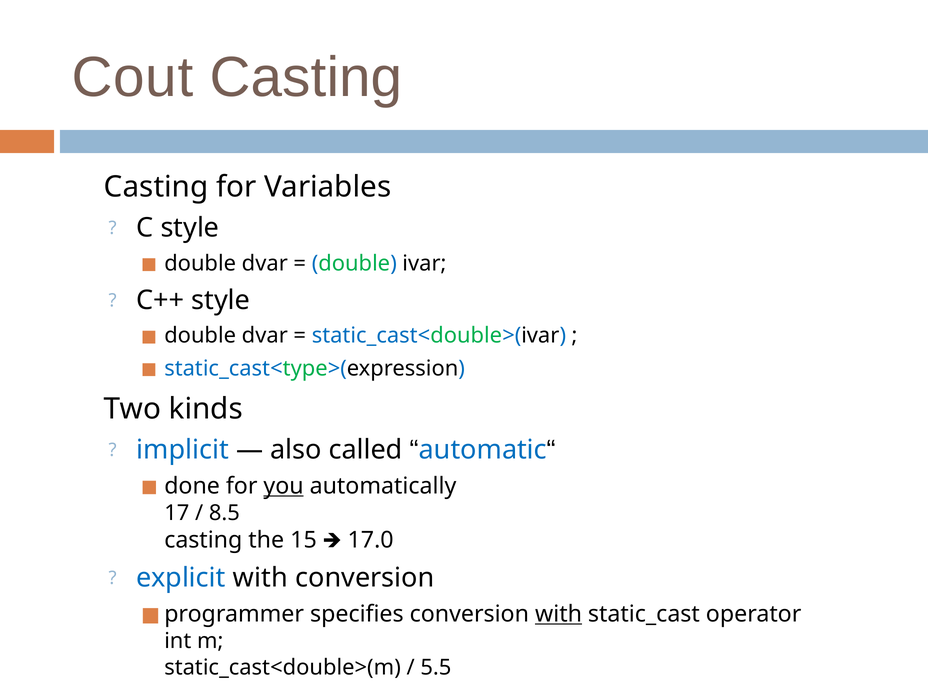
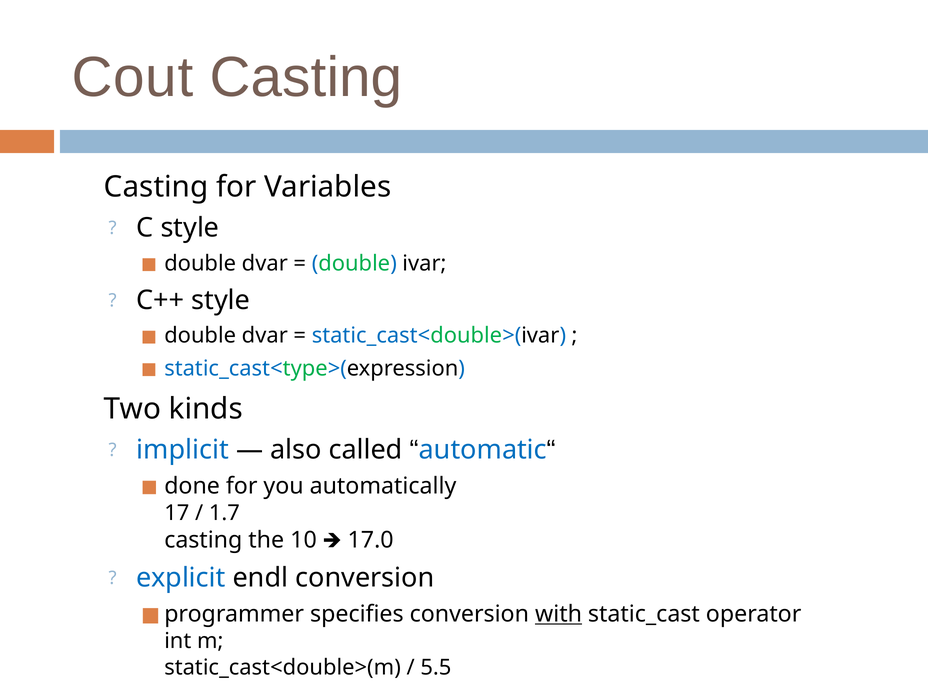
you underline: present -> none
8.5: 8.5 -> 1.7
15: 15 -> 10
explicit with: with -> endl
